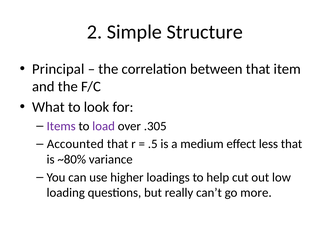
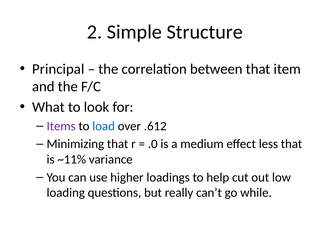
load colour: purple -> blue
.305: .305 -> .612
Accounted: Accounted -> Minimizing
.5: .5 -> .0
~80%: ~80% -> ~11%
more: more -> while
